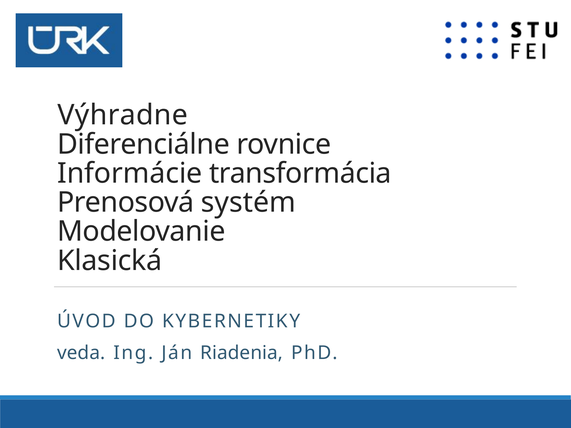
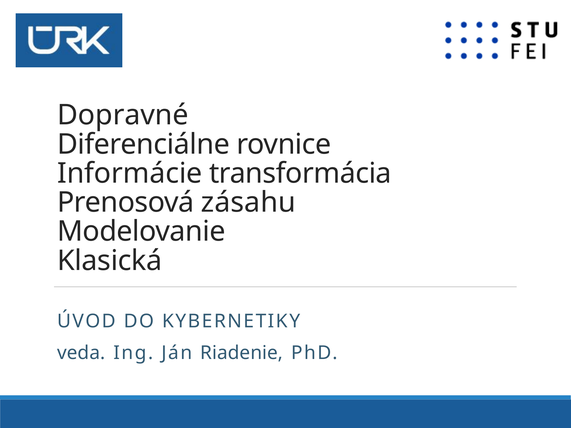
Výhradne: Výhradne -> Dopravné
systém: systém -> zásahu
Riadenia: Riadenia -> Riadenie
